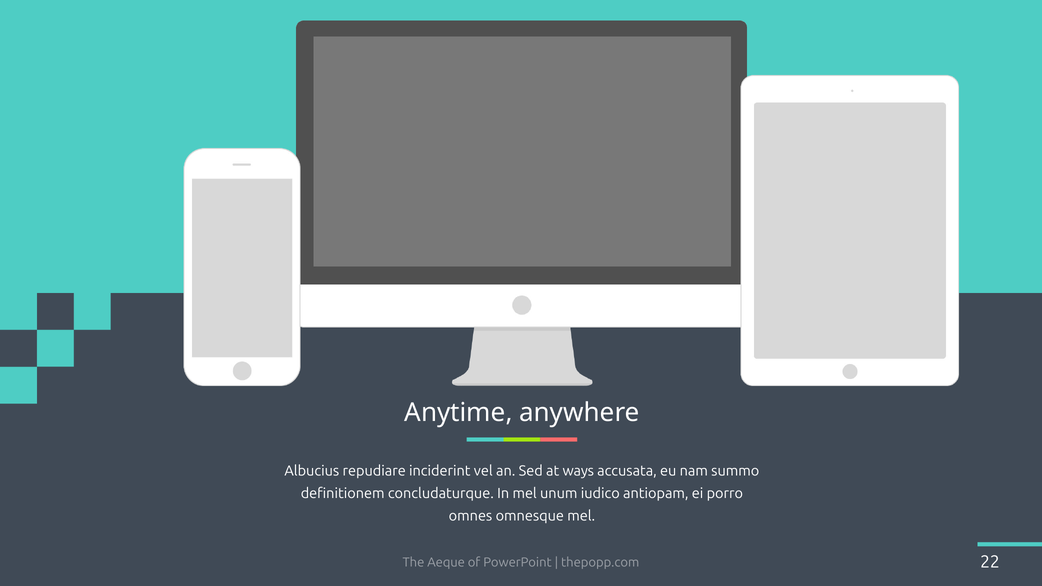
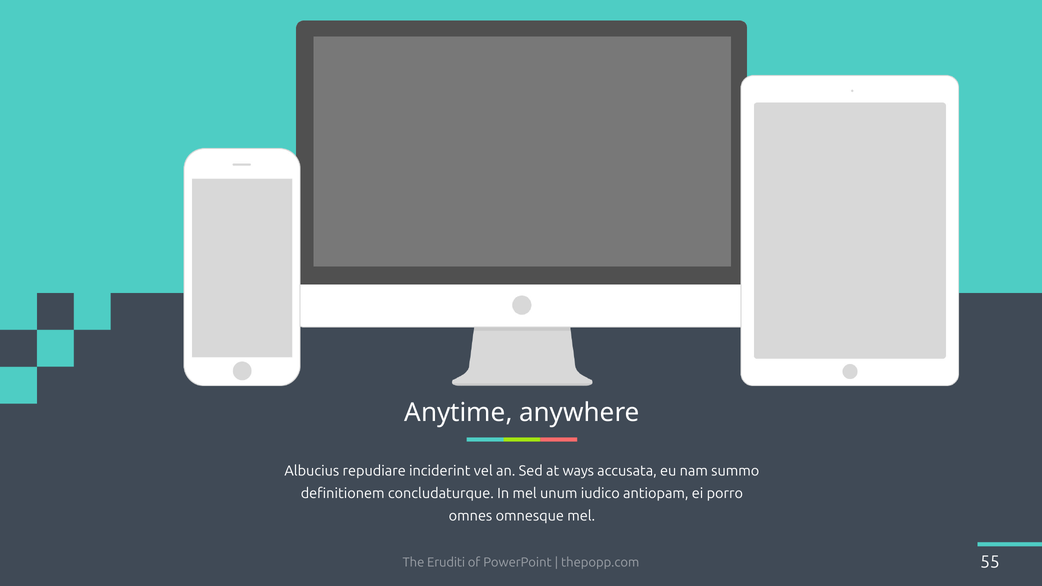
Aeque: Aeque -> Eruditi
22: 22 -> 55
